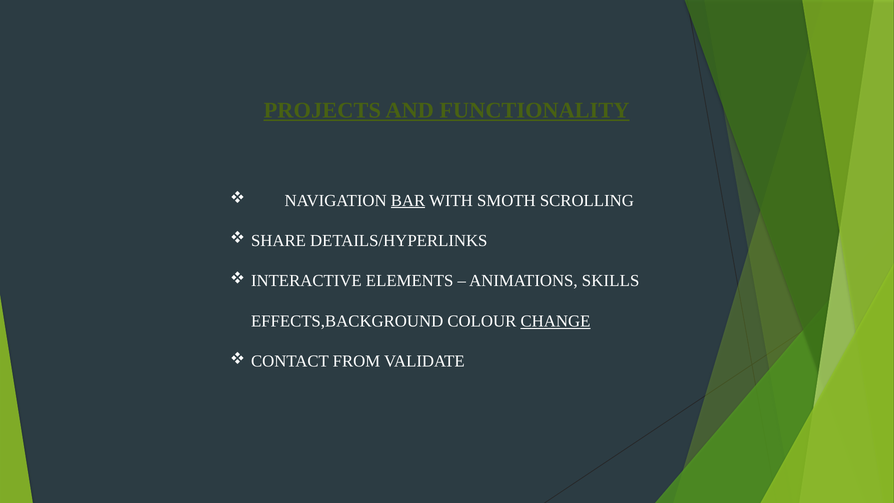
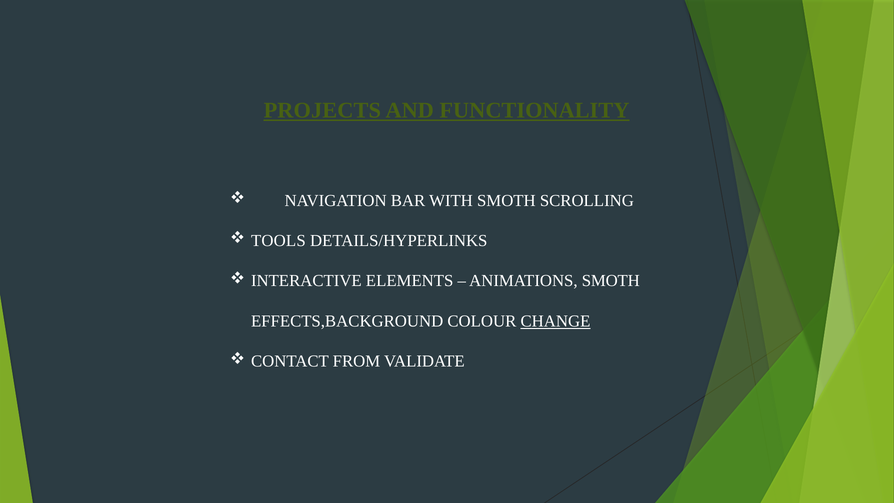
BAR underline: present -> none
SHARE: SHARE -> TOOLS
ANIMATIONS SKILLS: SKILLS -> SMOTH
